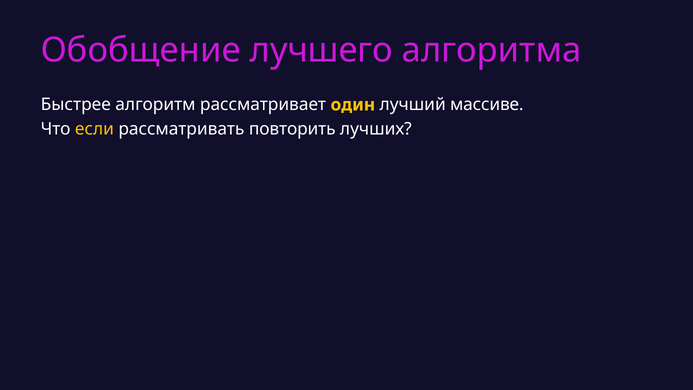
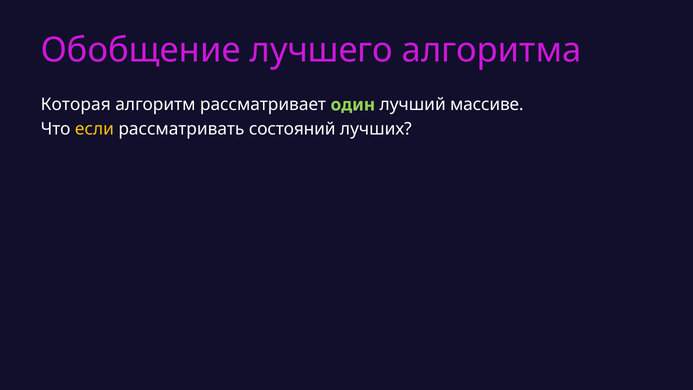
Быстрее: Быстрее -> Которая
один colour: yellow -> light green
повторить: повторить -> состояний
